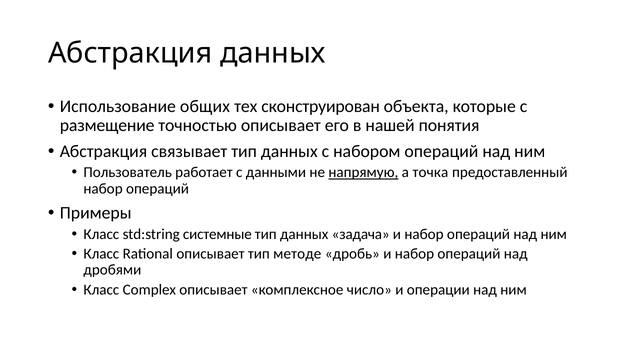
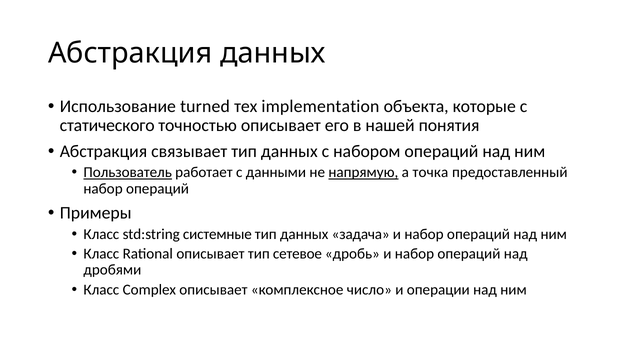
общих: общих -> turned
сконструирован: сконструирован -> implementation
размещение: размещение -> статического
Пользователь underline: none -> present
методе: методе -> сетевое
